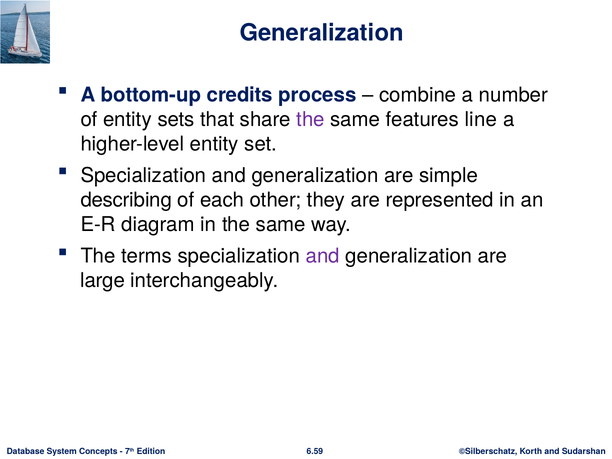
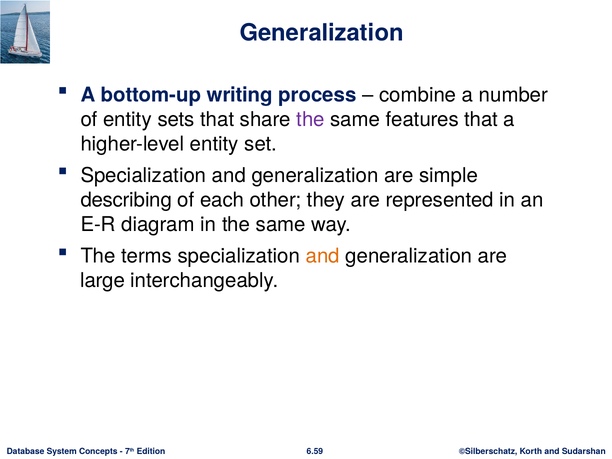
credits: credits -> writing
features line: line -> that
and at (323, 256) colour: purple -> orange
